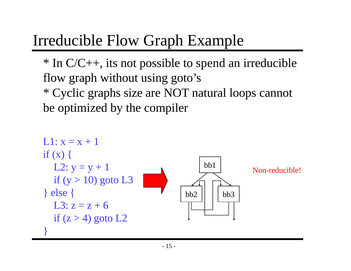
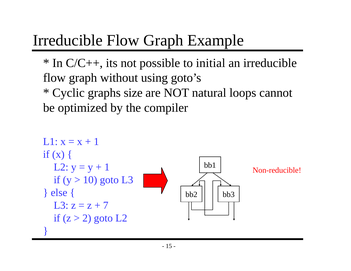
spend: spend -> initial
6: 6 -> 7
4: 4 -> 2
